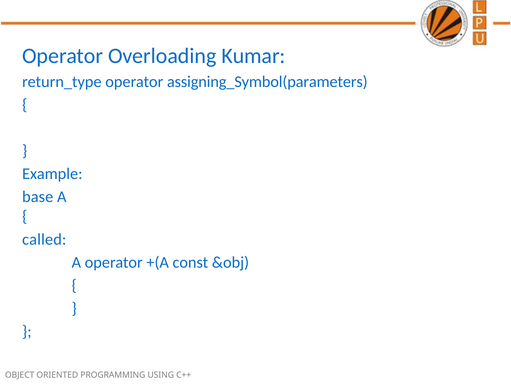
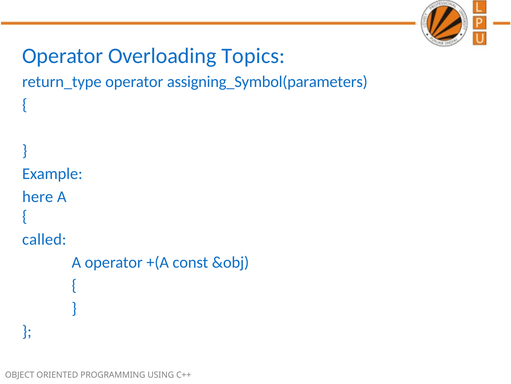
Kumar: Kumar -> Topics
base: base -> here
